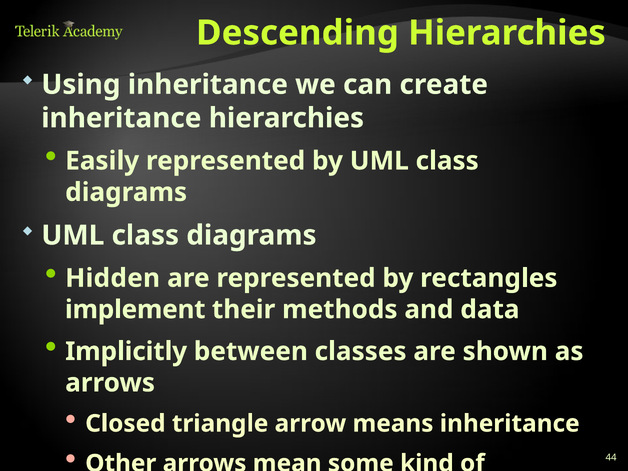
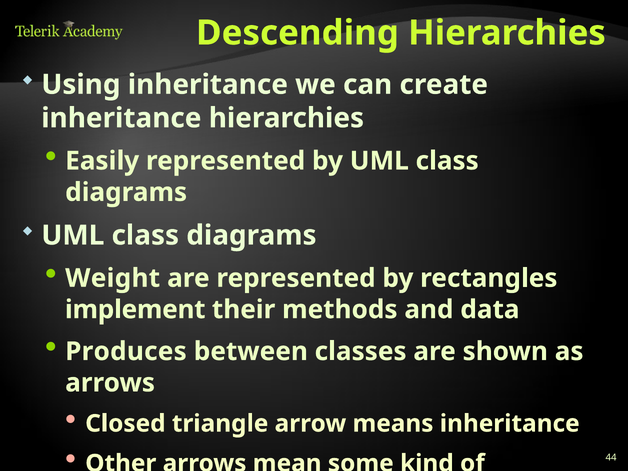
Hidden: Hidden -> Weight
Implicitly: Implicitly -> Produces
